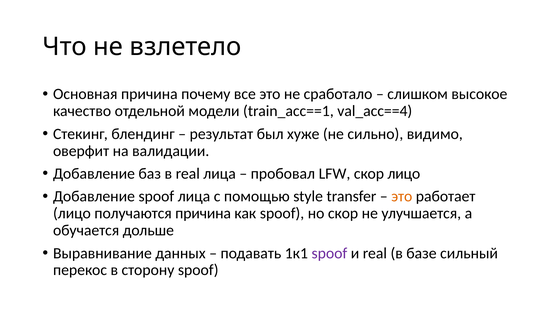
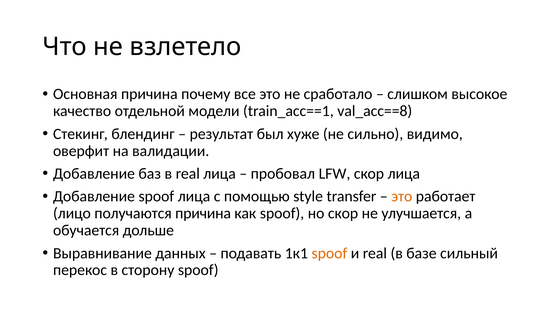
val_acc==4: val_acc==4 -> val_acc==8
скор лицо: лицо -> лица
spoof at (329, 253) colour: purple -> orange
